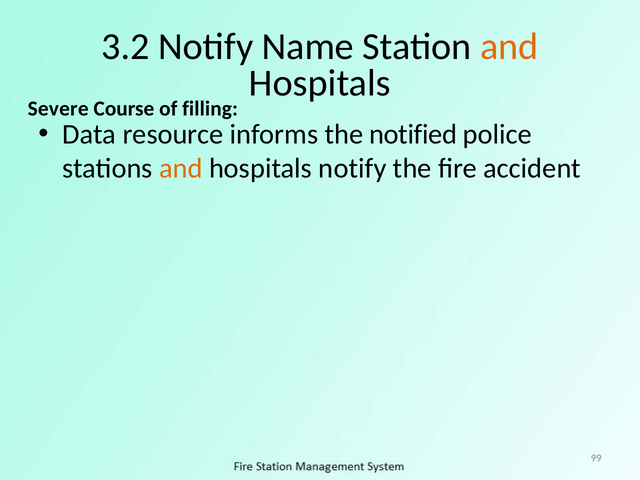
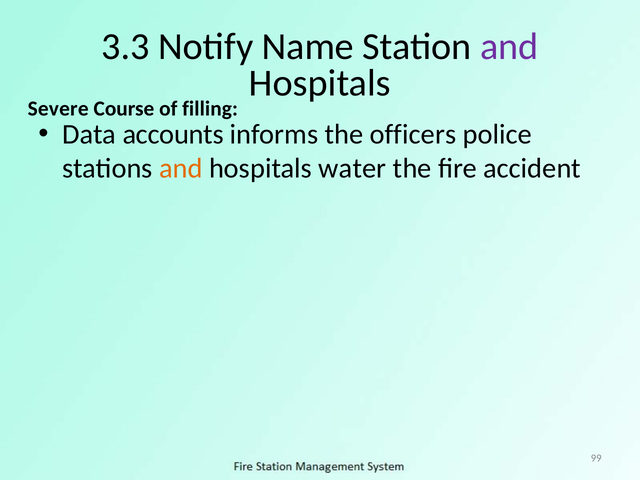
3.2: 3.2 -> 3.3
and at (509, 47) colour: orange -> purple
resource: resource -> accounts
notified: notified -> officers
hospitals notify: notify -> water
